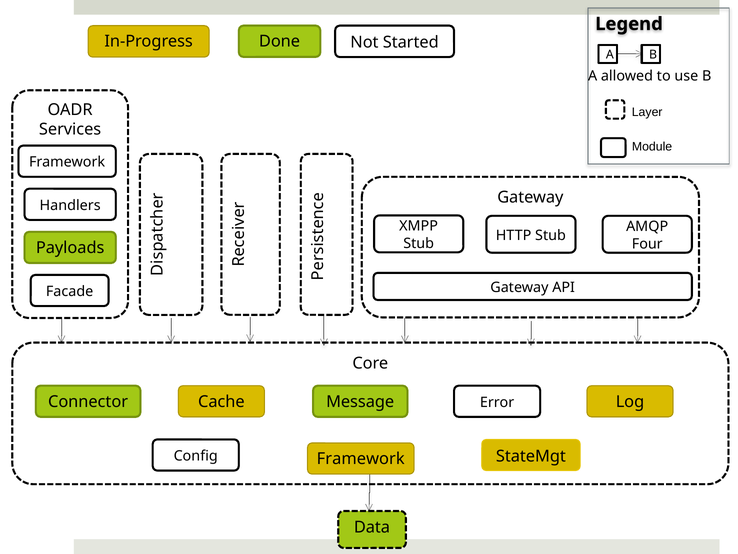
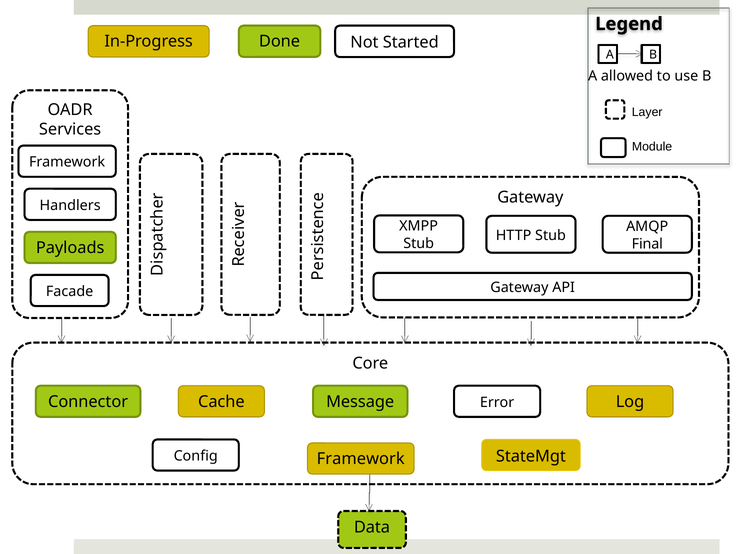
Four: Four -> Final
